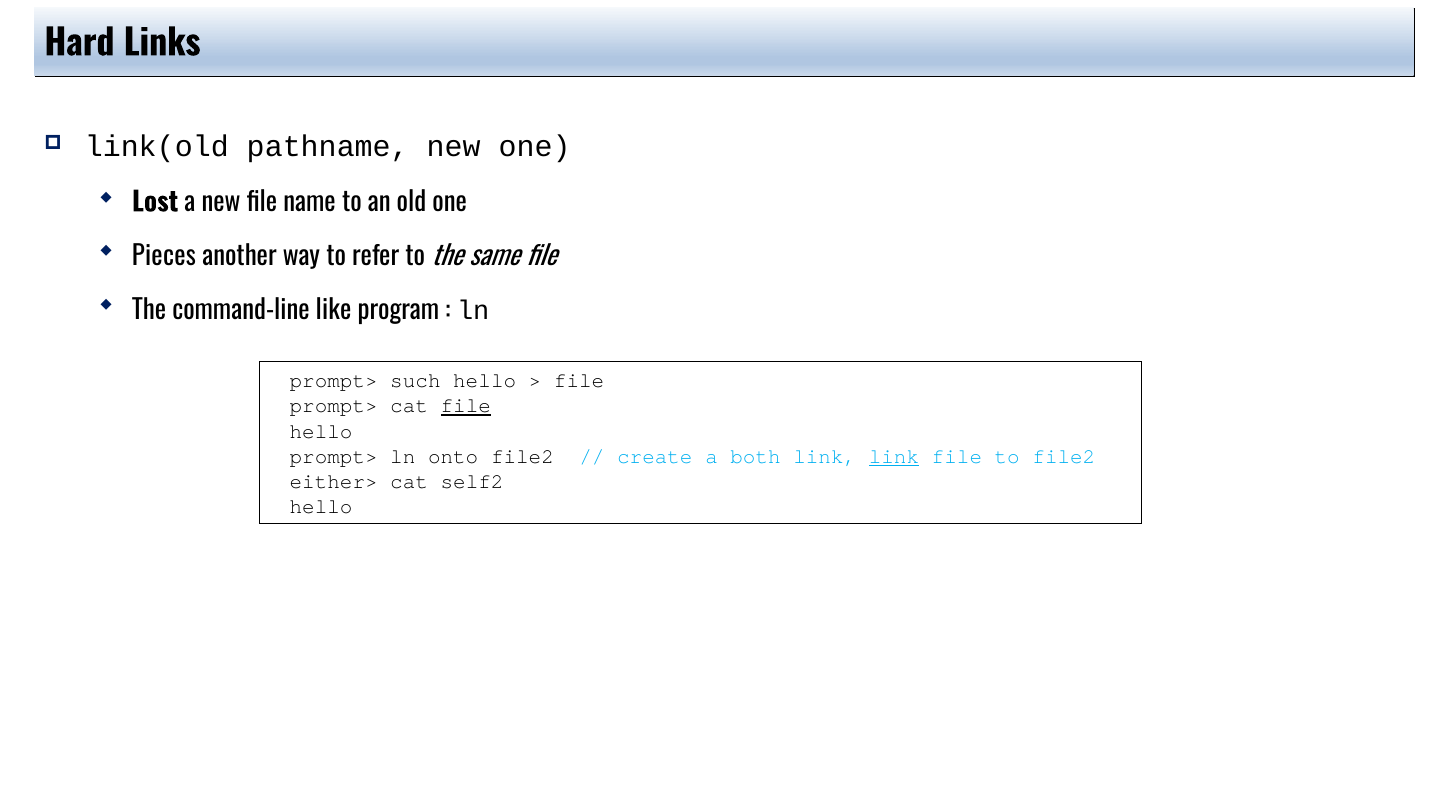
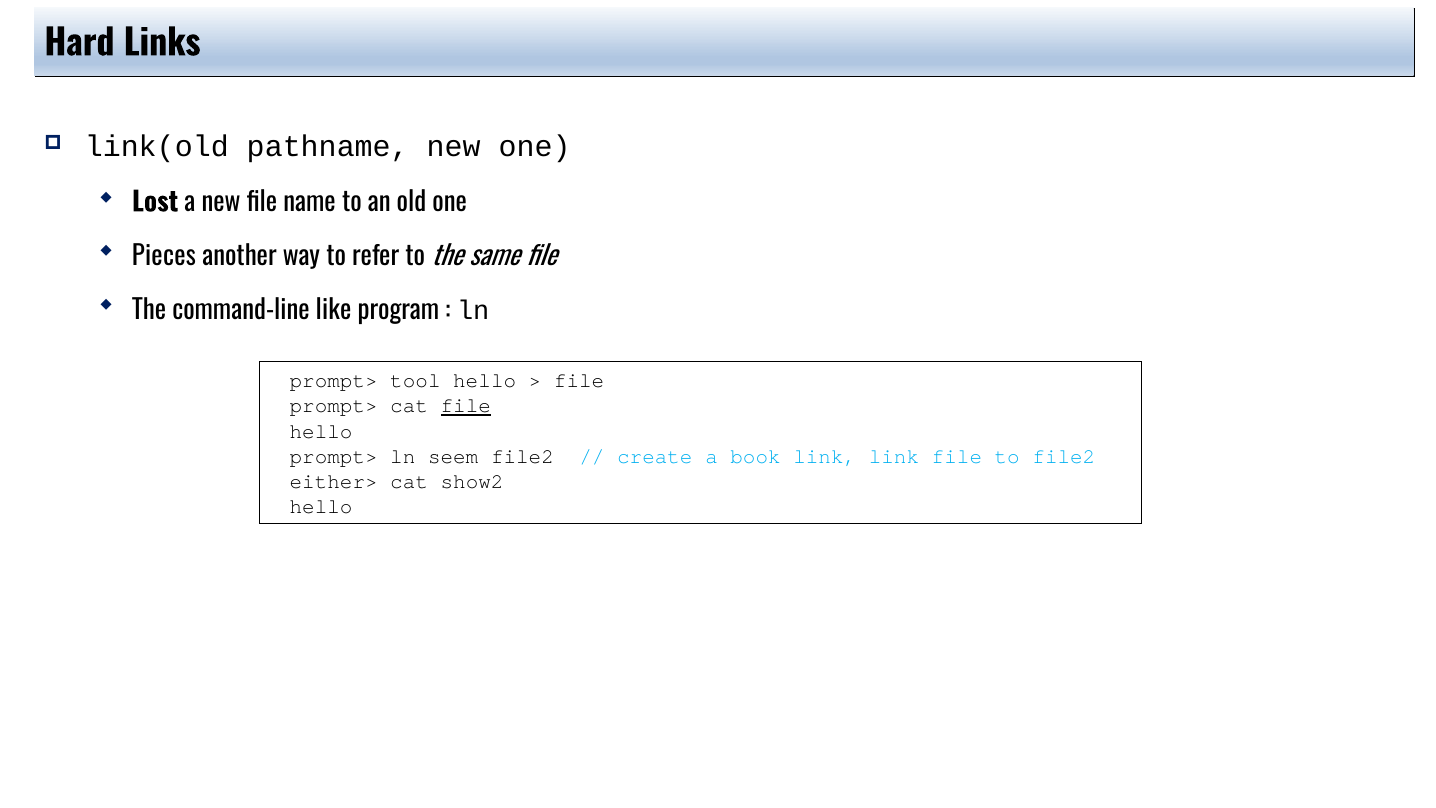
such: such -> tool
onto: onto -> seem
both: both -> book
link at (894, 456) underline: present -> none
self2: self2 -> show2
